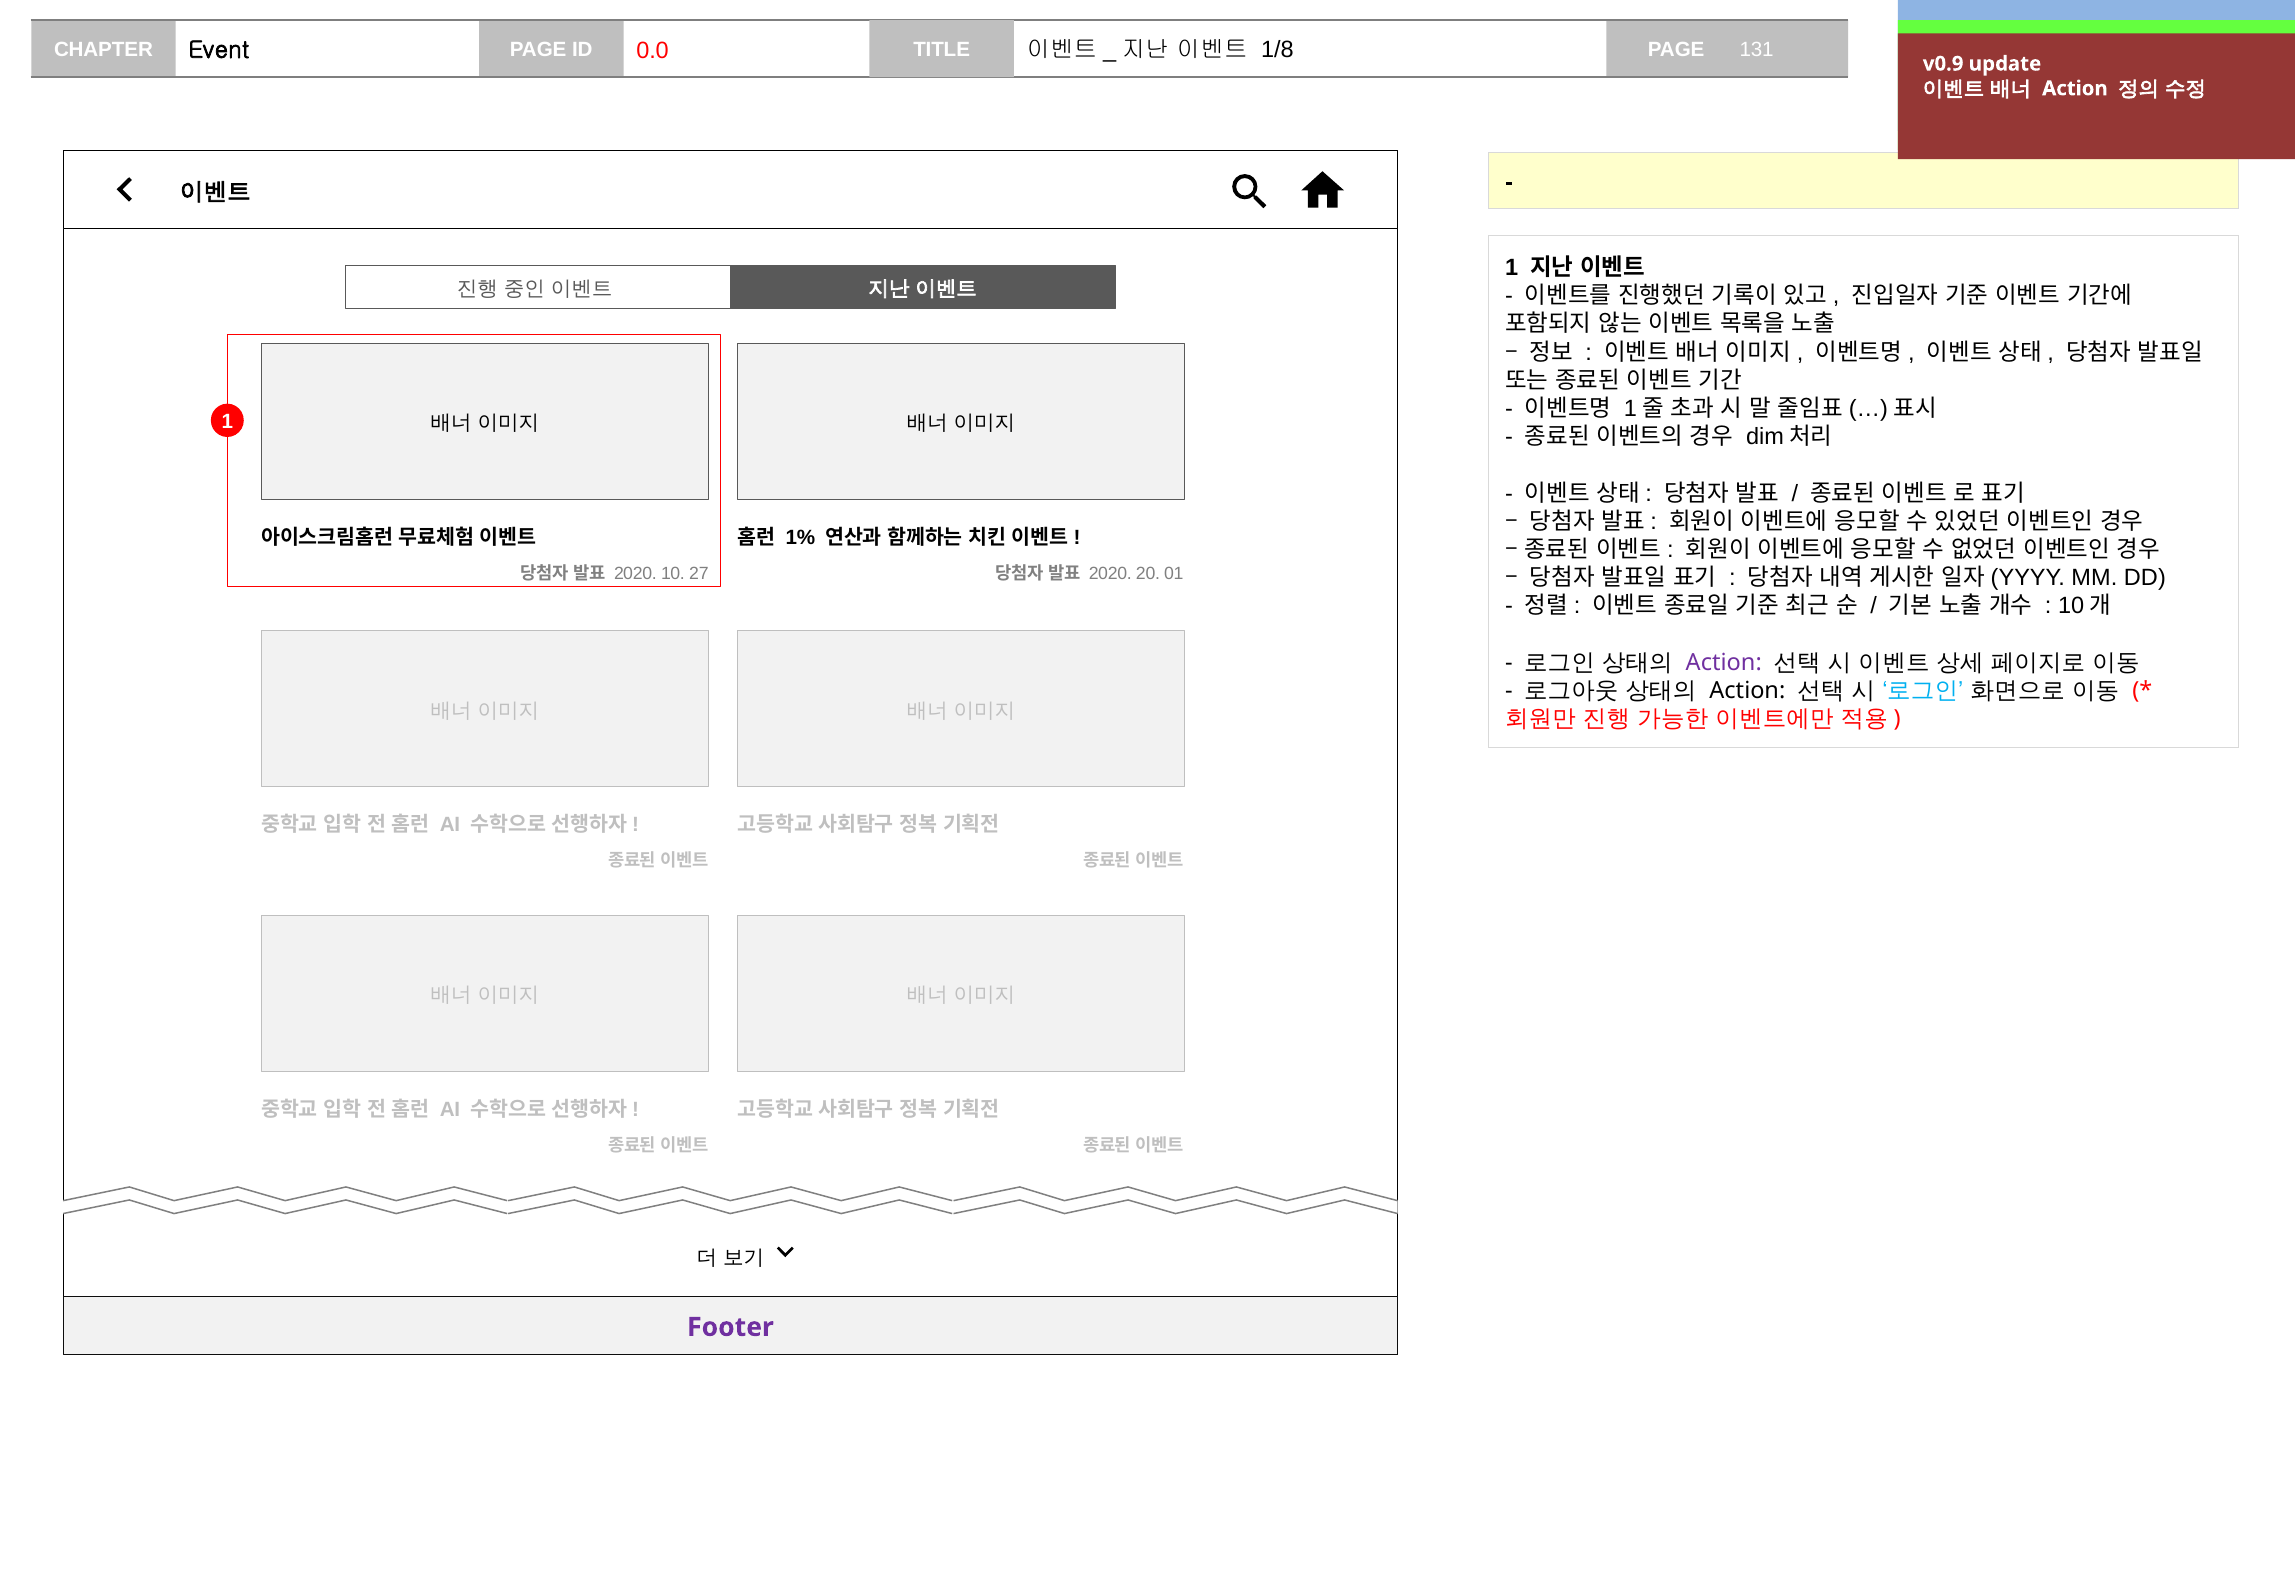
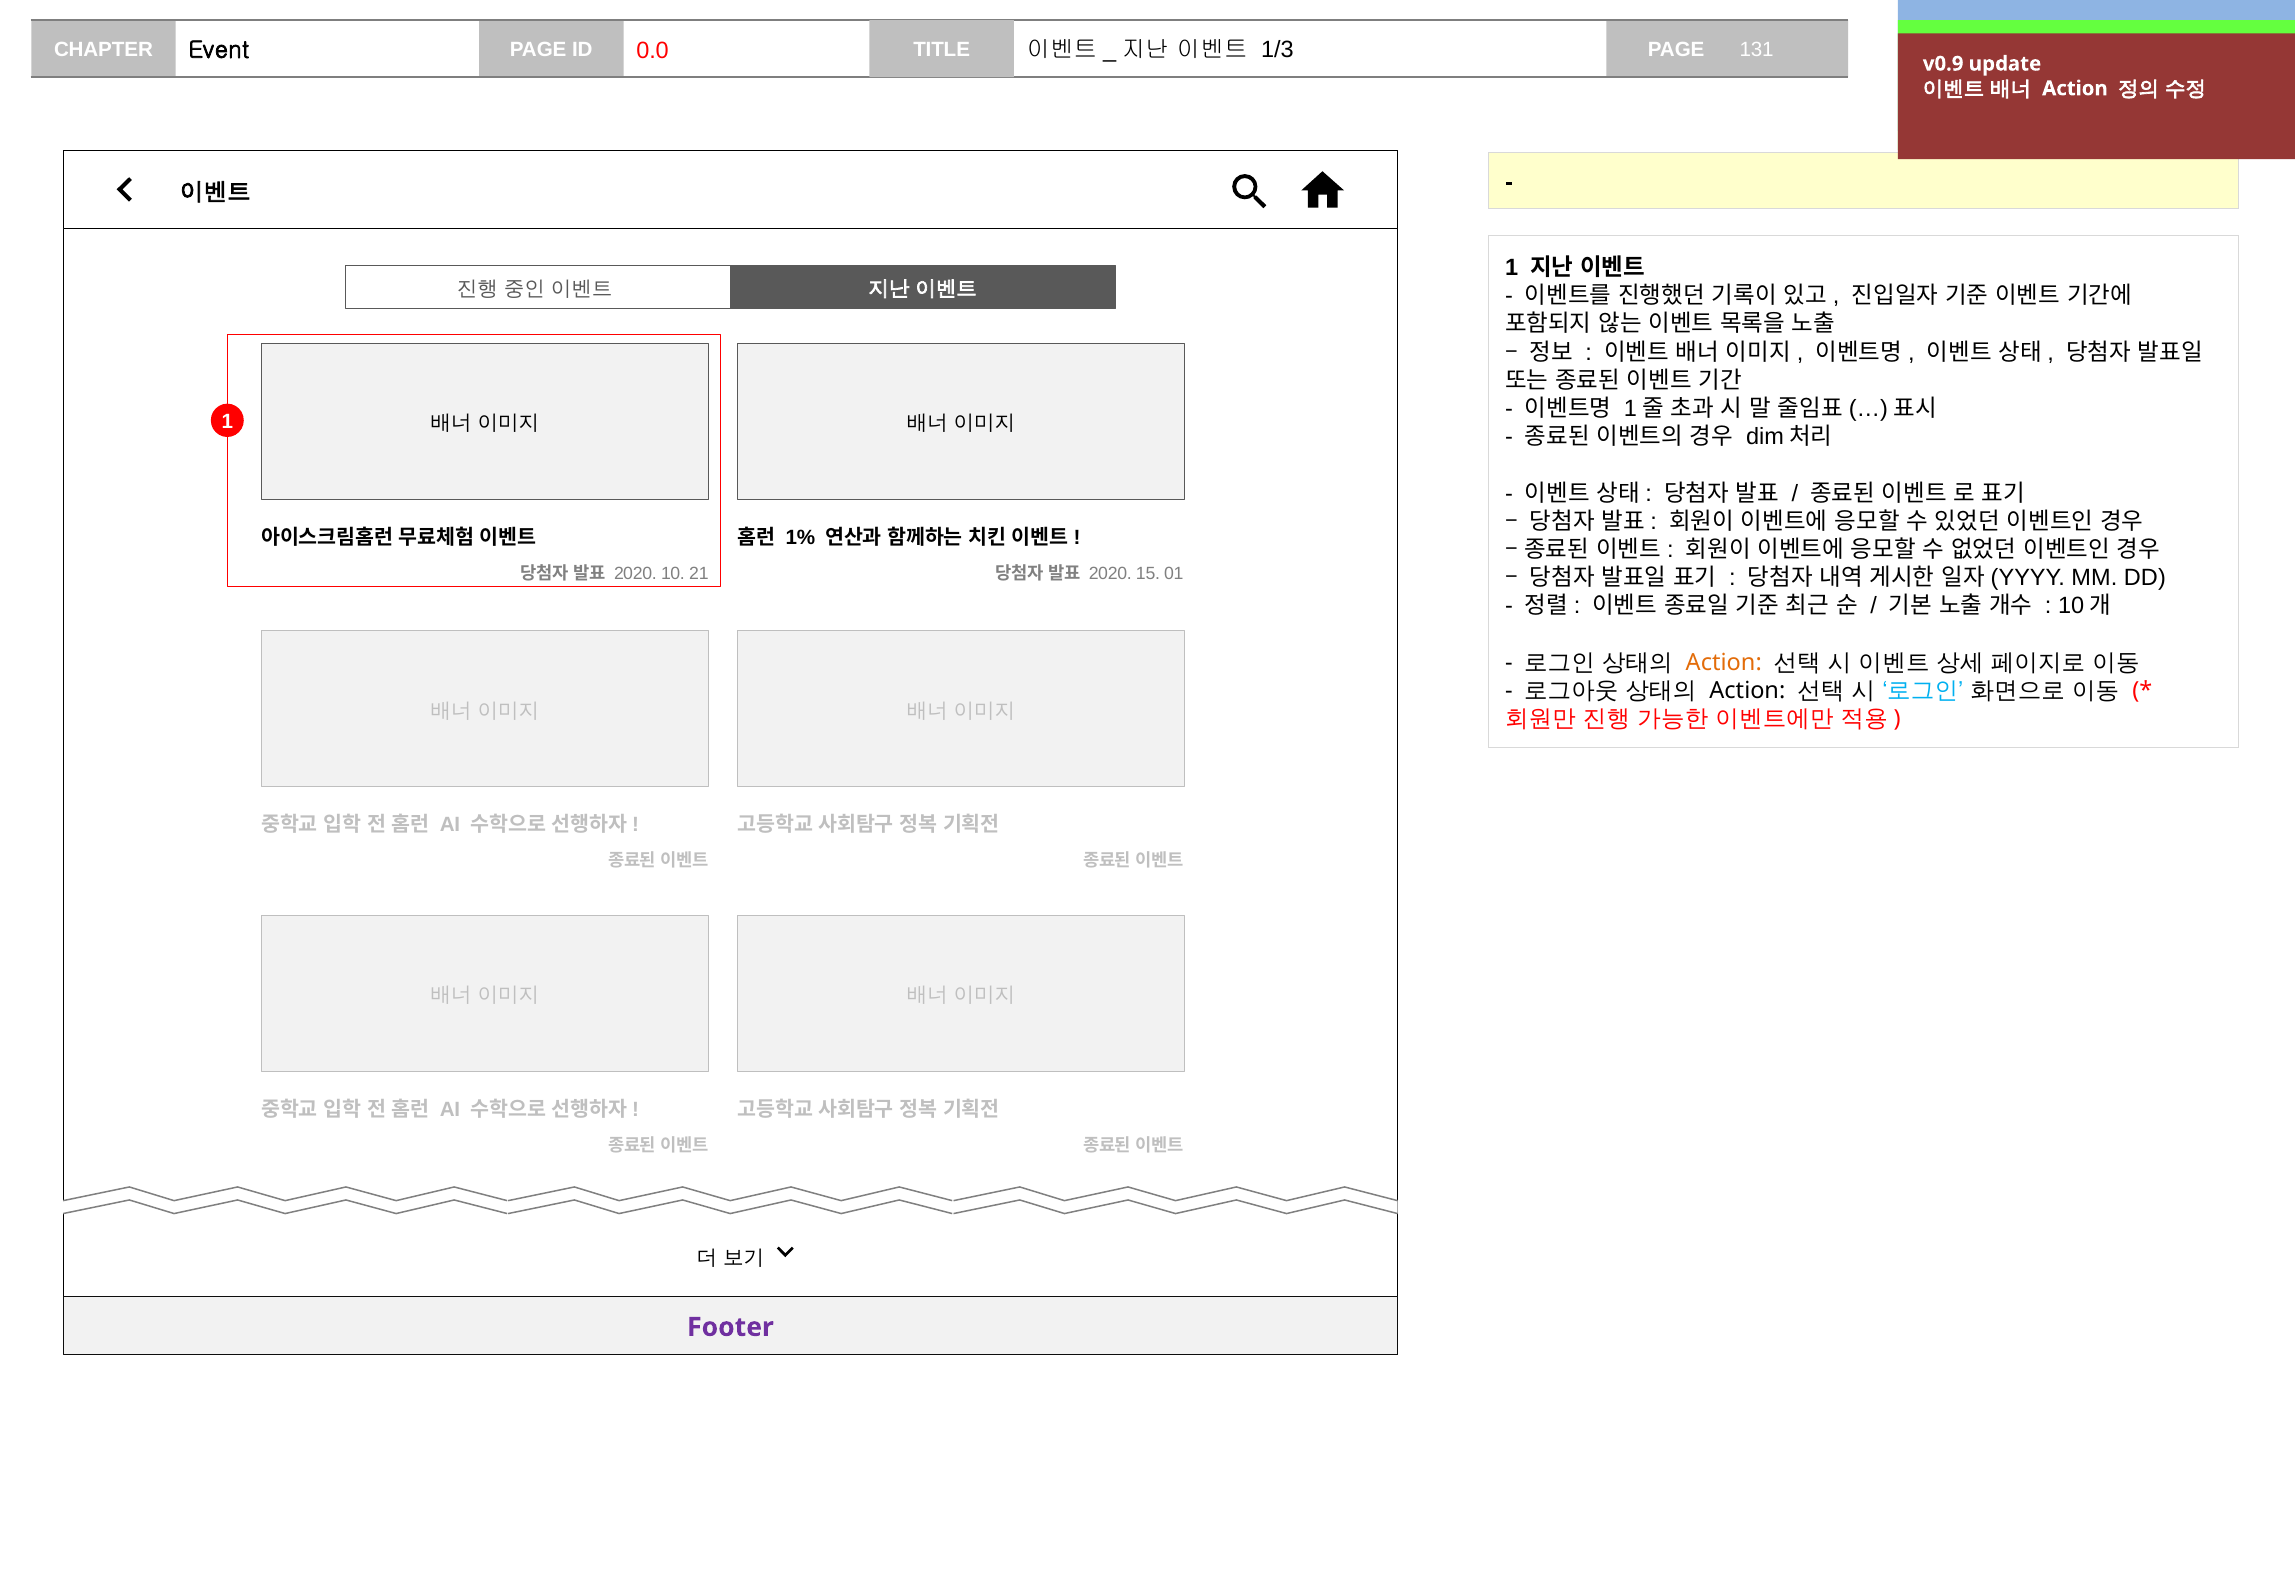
1/8: 1/8 -> 1/3
27: 27 -> 21
20: 20 -> 15
Action at (1724, 662) colour: purple -> orange
